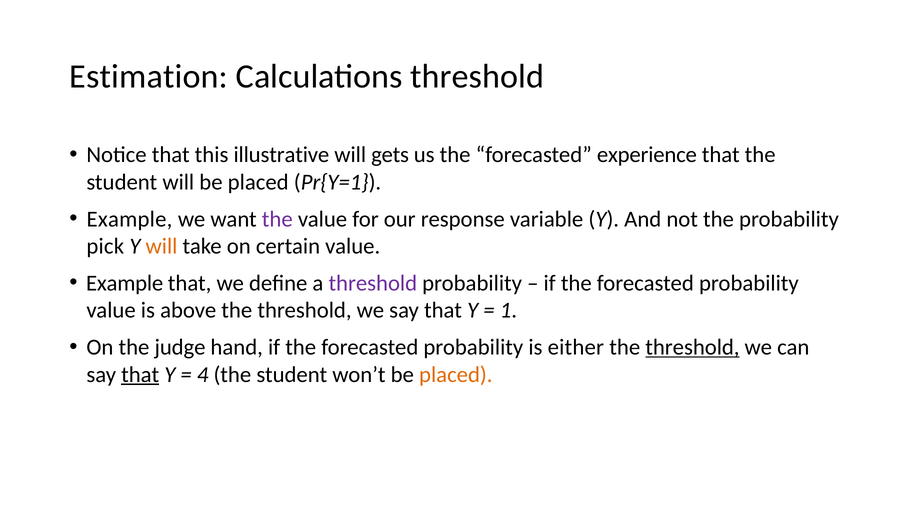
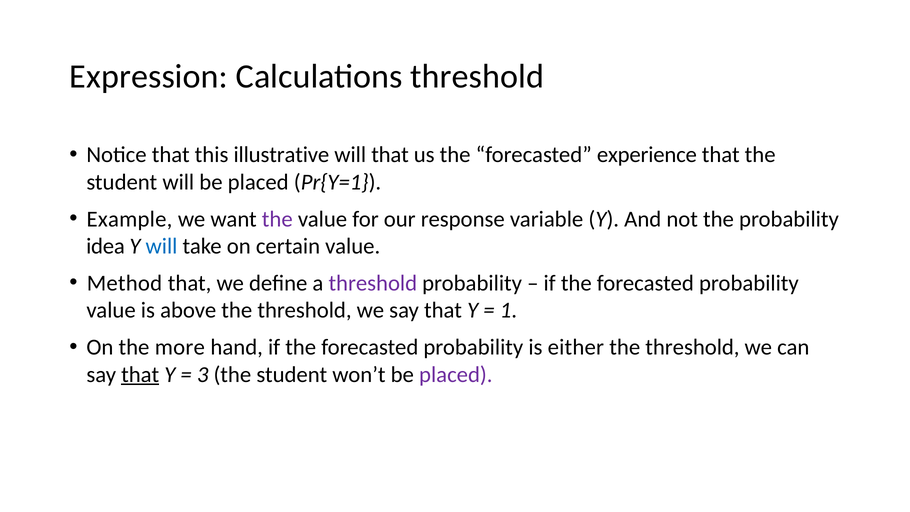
Estimation: Estimation -> Expression
will gets: gets -> that
pick: pick -> idea
will at (162, 246) colour: orange -> blue
Example at (125, 283): Example -> Method
judge: judge -> more
threshold at (692, 347) underline: present -> none
4: 4 -> 3
placed at (456, 374) colour: orange -> purple
